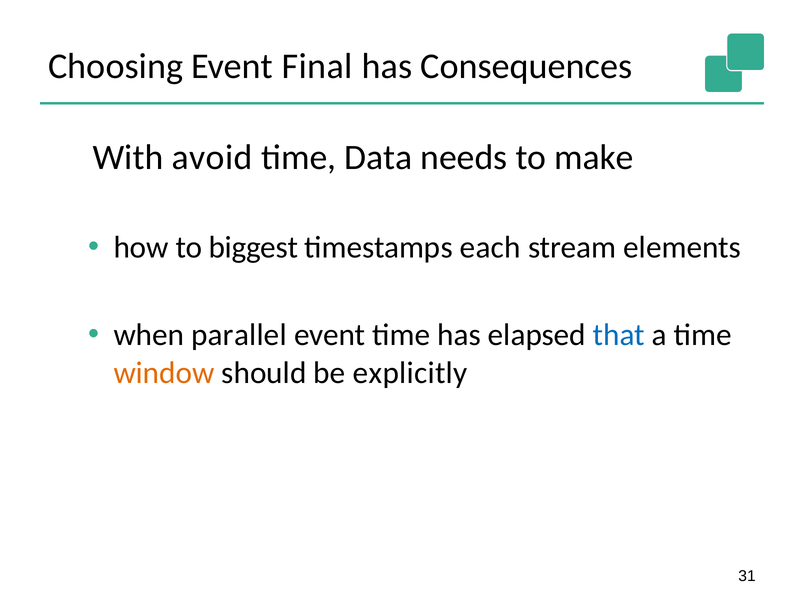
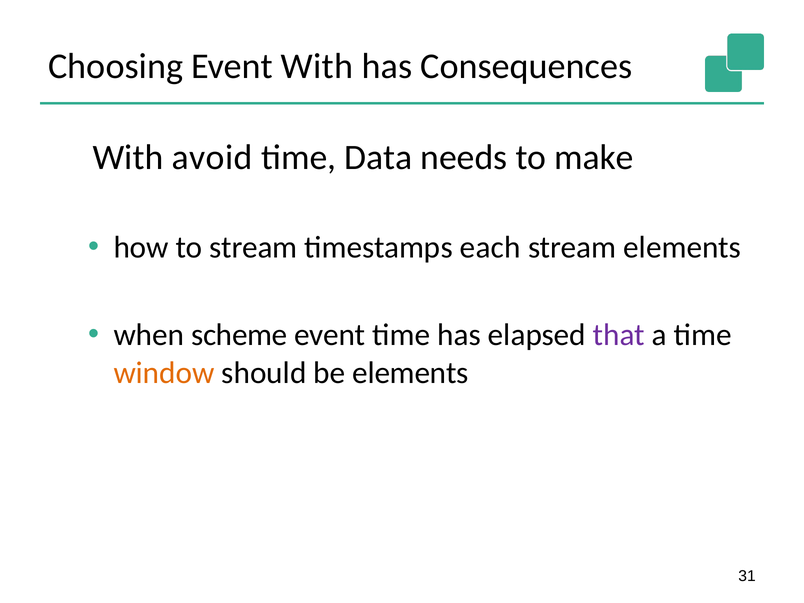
Final: Final -> With
to biggest: biggest -> stream
parallel: parallel -> scheme
that colour: blue -> purple
be explicitly: explicitly -> elements
